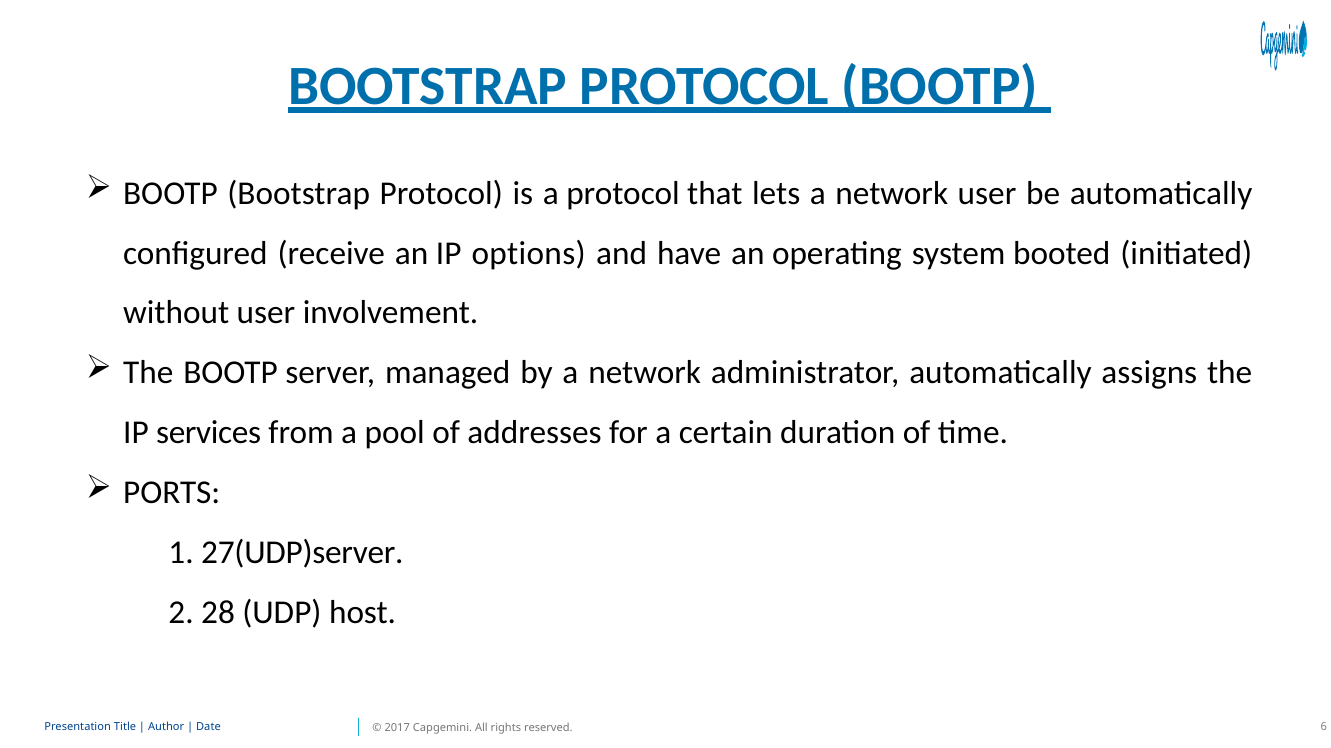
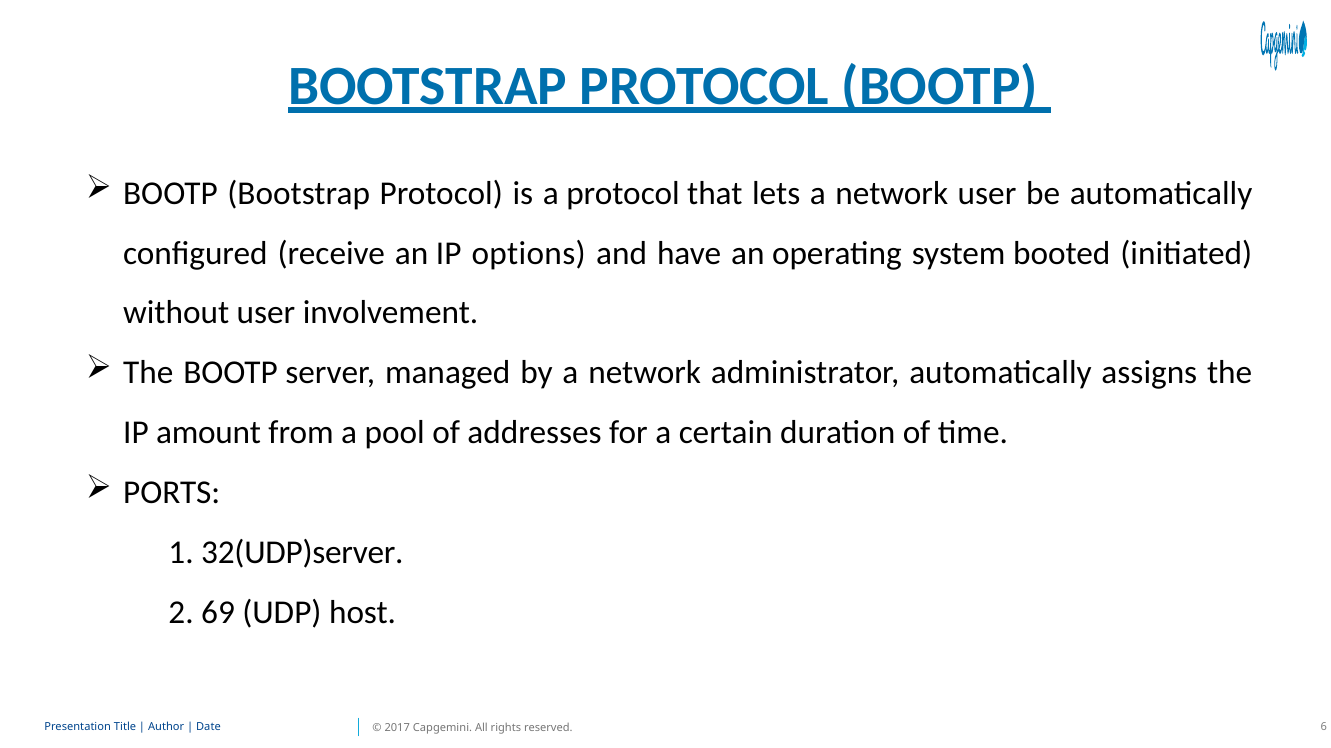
services: services -> amount
27(UDP)server: 27(UDP)server -> 32(UDP)server
28: 28 -> 69
